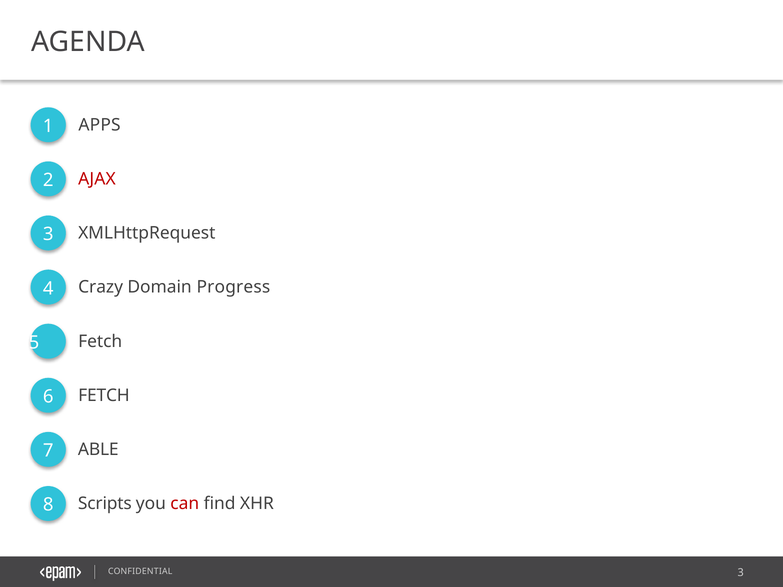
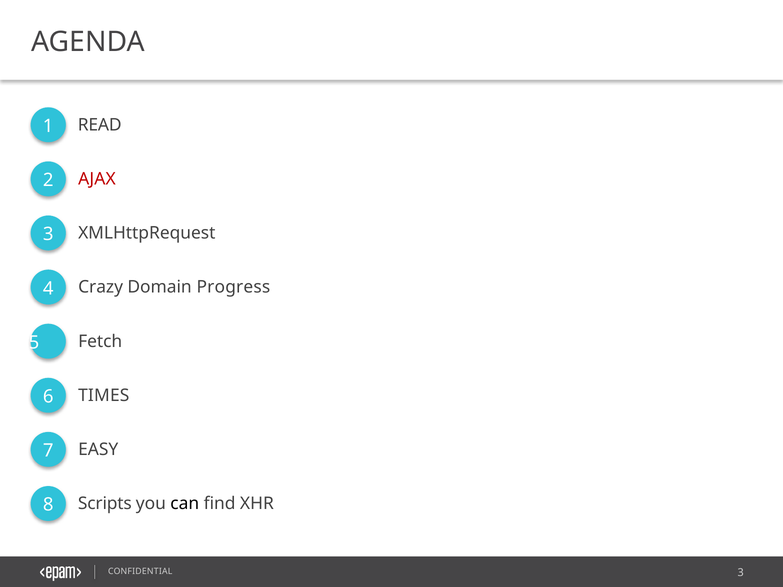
APPS: APPS -> READ
FETCH at (104, 396): FETCH -> TIMES
ABLE: ABLE -> EASY
can colour: red -> black
